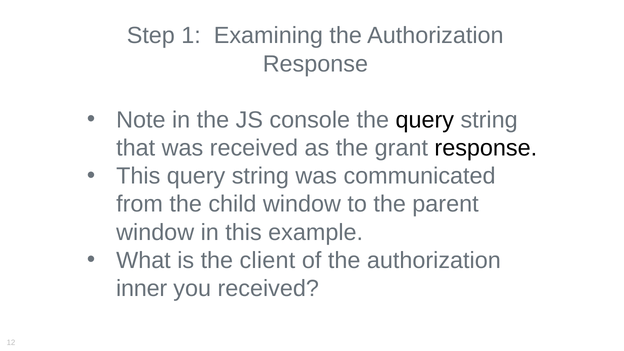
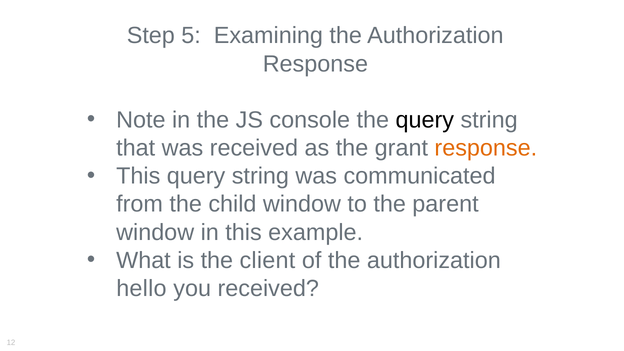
1: 1 -> 5
response at (486, 148) colour: black -> orange
inner: inner -> hello
